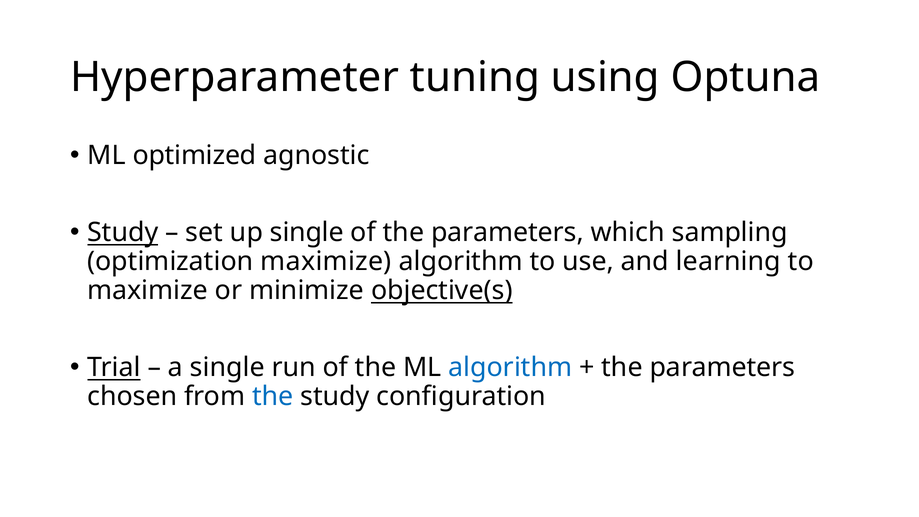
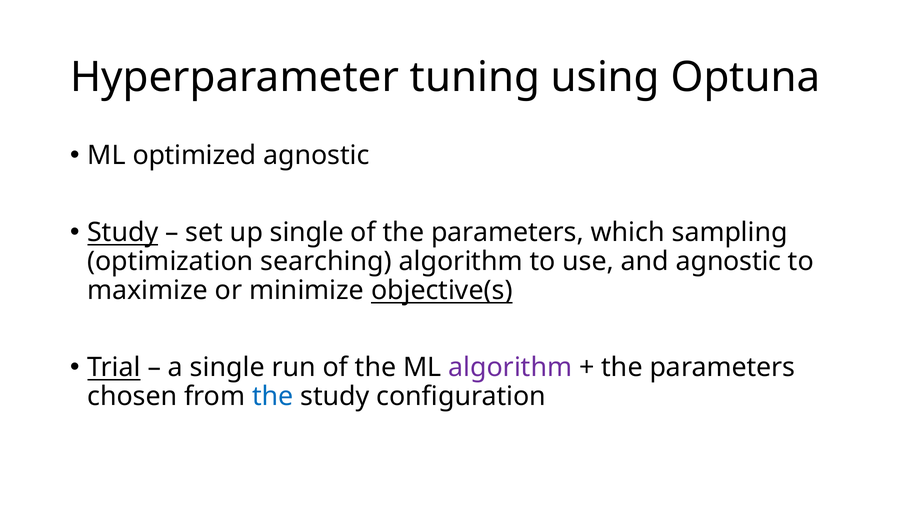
optimization maximize: maximize -> searching
and learning: learning -> agnostic
algorithm at (510, 367) colour: blue -> purple
